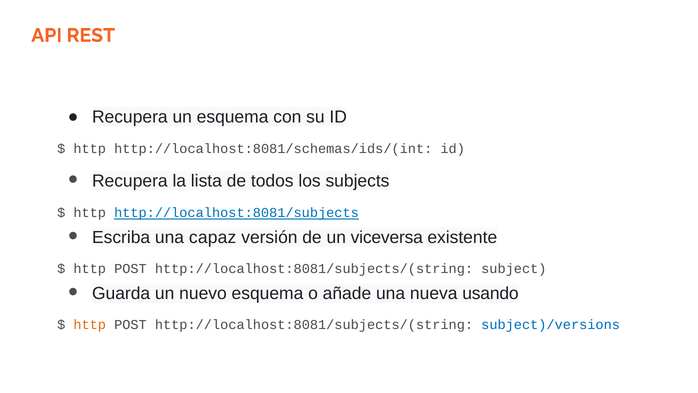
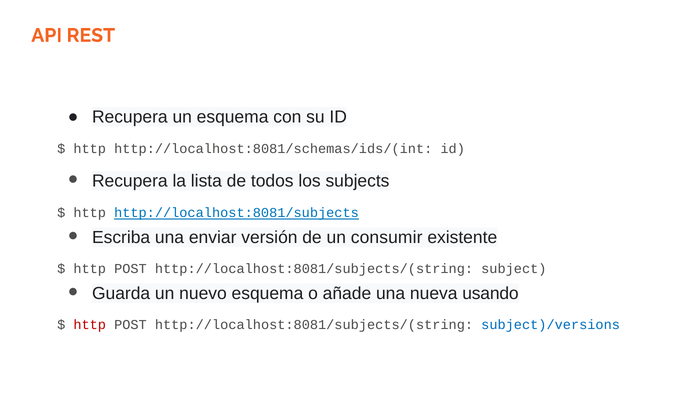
capaz: capaz -> enviar
viceversa: viceversa -> consumir
http at (90, 325) colour: orange -> red
